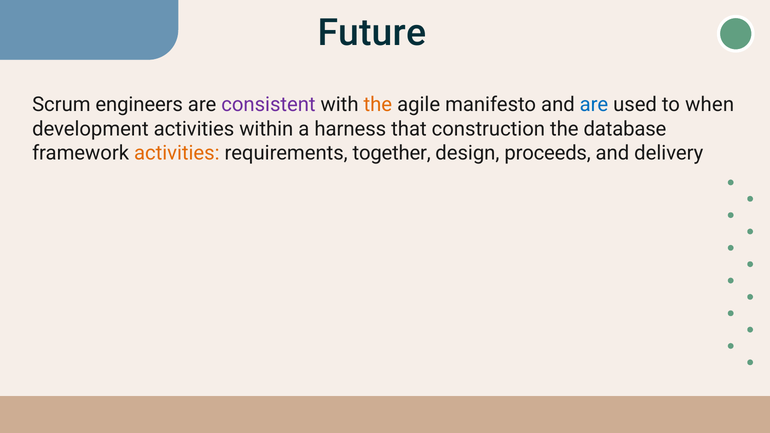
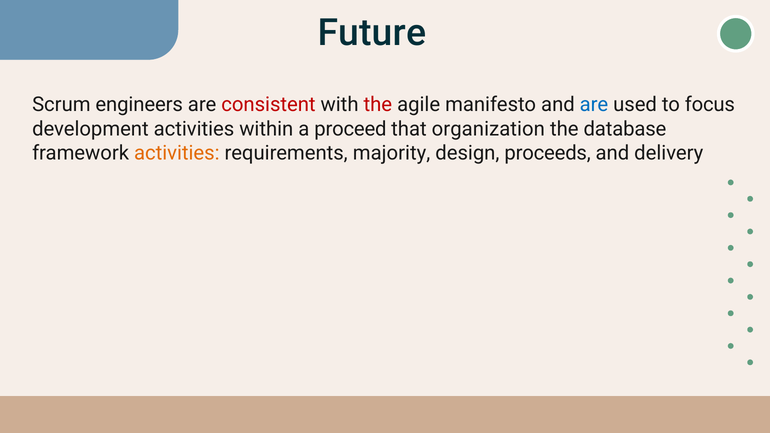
consistent colour: purple -> red
the at (378, 104) colour: orange -> red
when: when -> focus
harness: harness -> proceed
construction: construction -> organization
together: together -> majority
